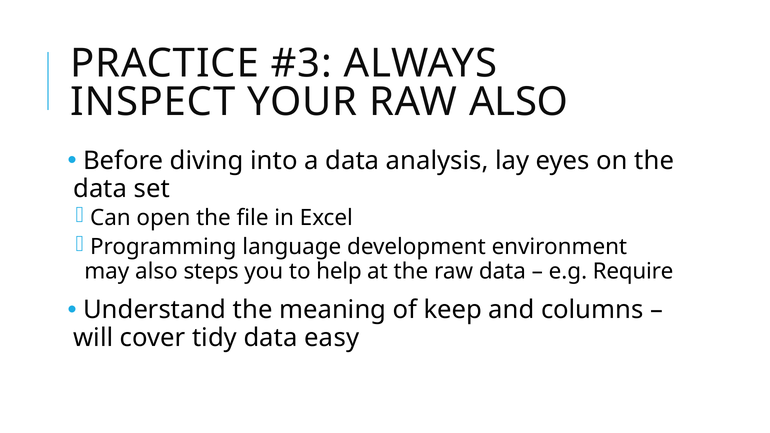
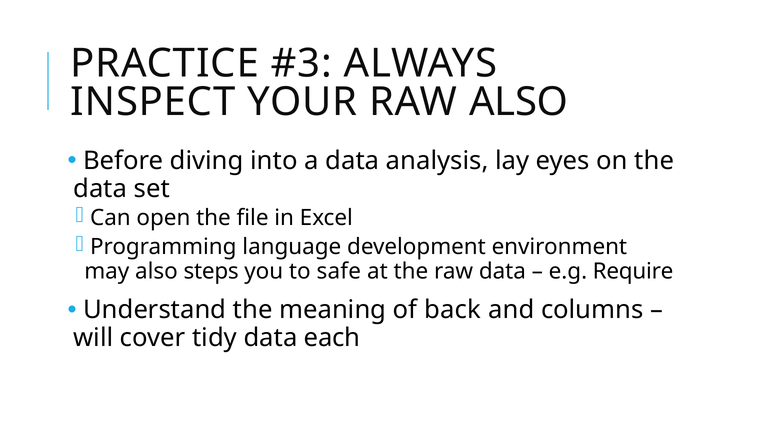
help: help -> safe
keep: keep -> back
easy: easy -> each
